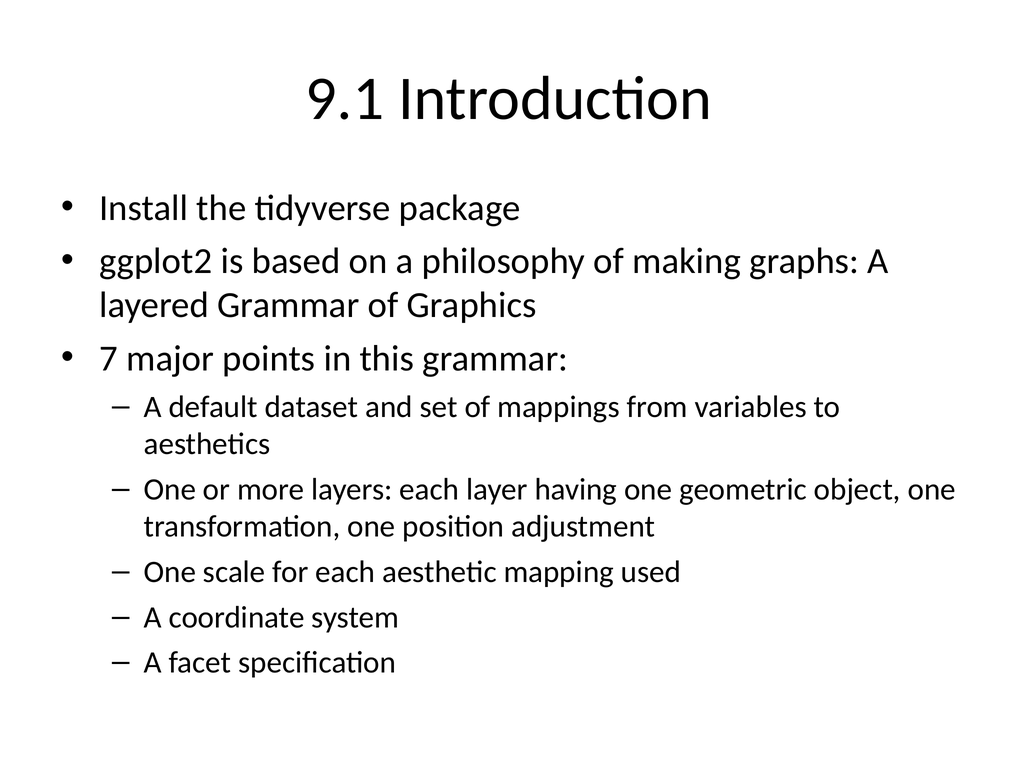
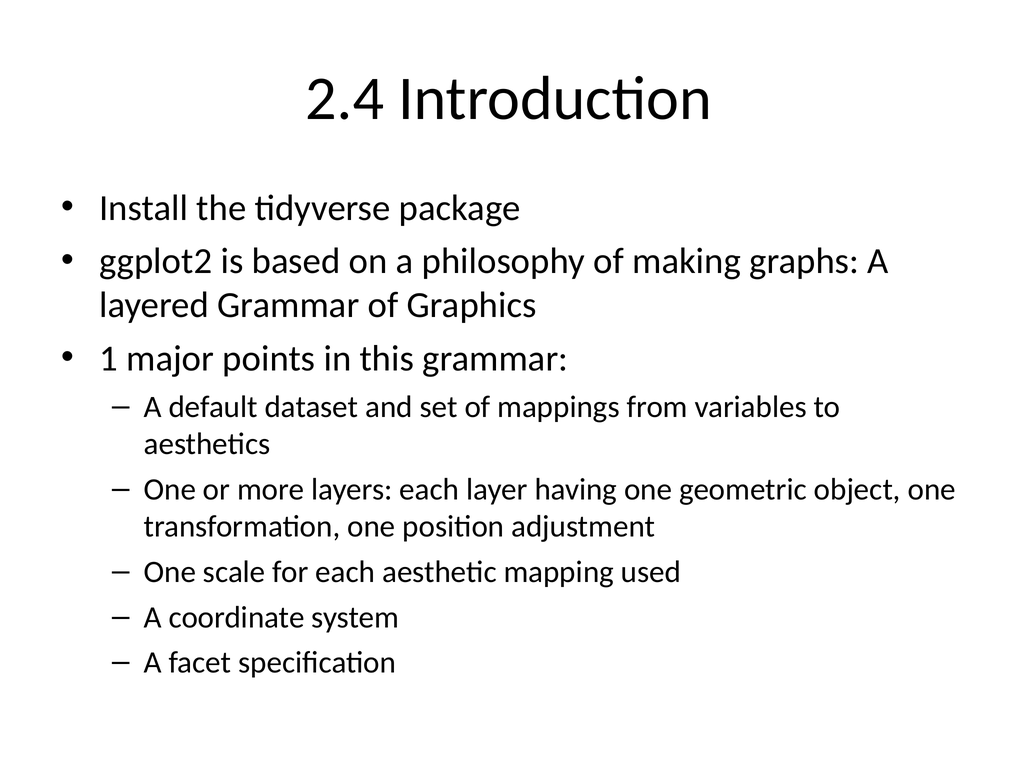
9.1: 9.1 -> 2.4
7: 7 -> 1
